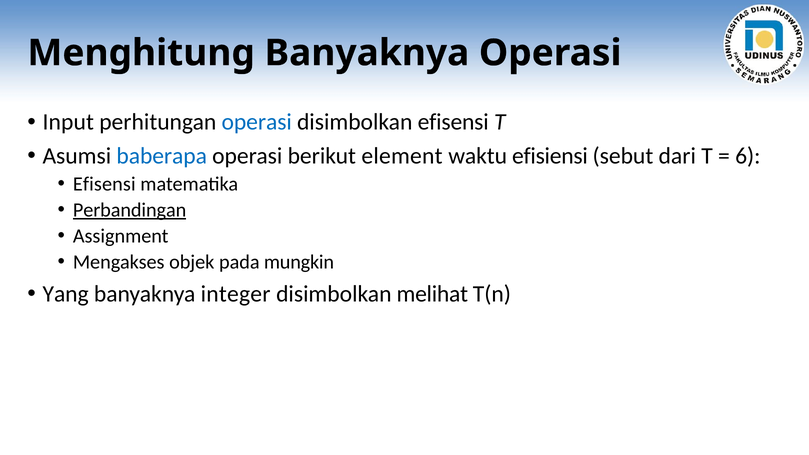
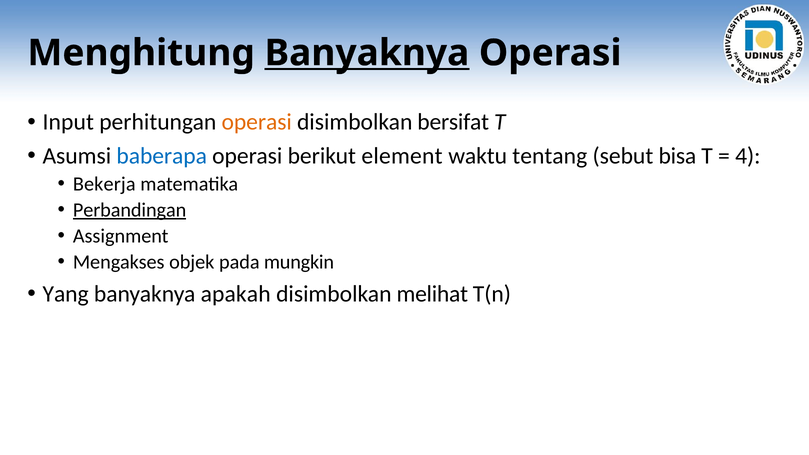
Banyaknya at (367, 53) underline: none -> present
operasi at (257, 122) colour: blue -> orange
disimbolkan efisensi: efisensi -> bersifat
efisiensi: efisiensi -> tentang
dari: dari -> bisa
6: 6 -> 4
Efisensi at (104, 184): Efisensi -> Bekerja
integer: integer -> apakah
